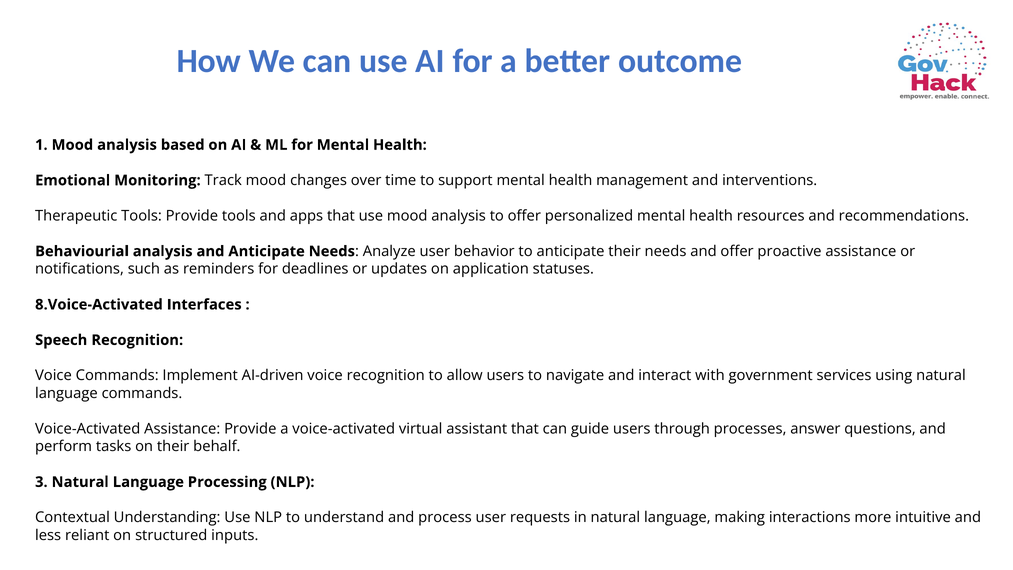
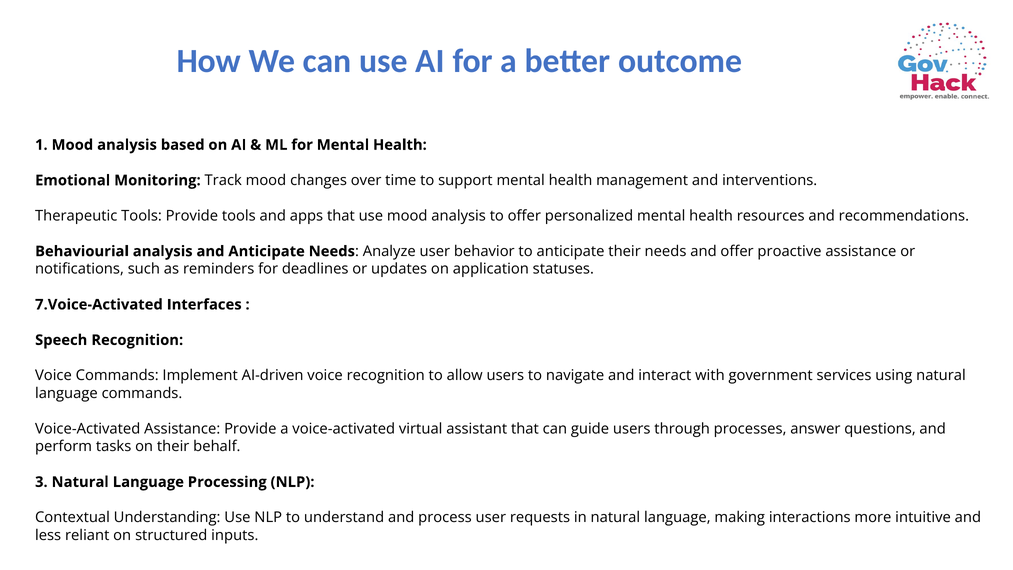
8.Voice-Activated: 8.Voice-Activated -> 7.Voice-Activated
